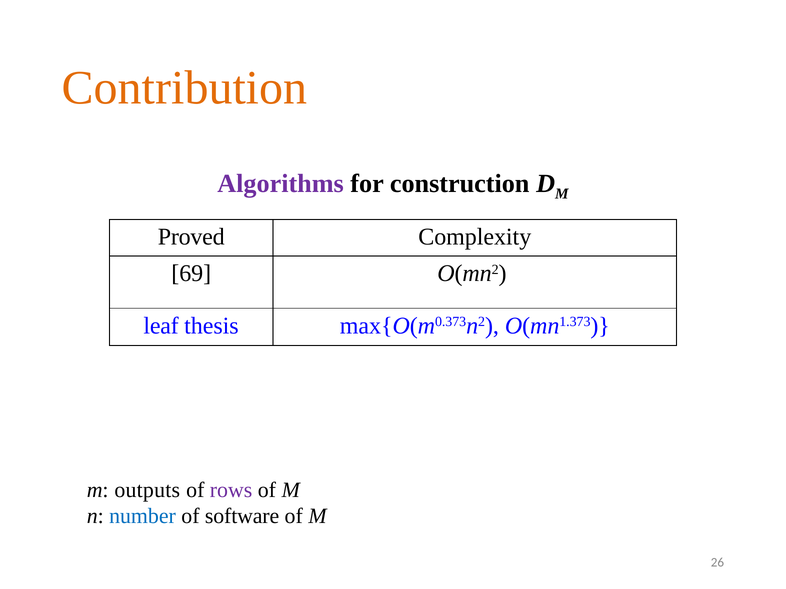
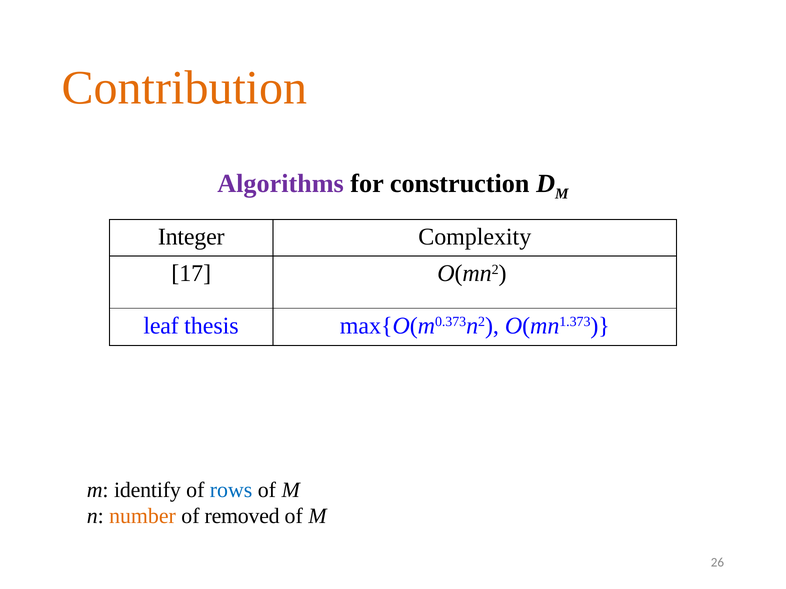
Proved: Proved -> Integer
69: 69 -> 17
outputs: outputs -> identify
rows colour: purple -> blue
number colour: blue -> orange
software: software -> removed
